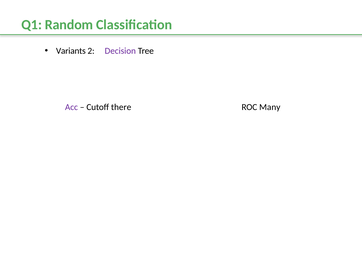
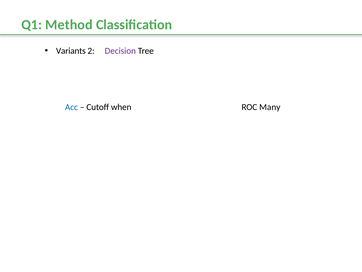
Random: Random -> Method
Acc colour: purple -> blue
there: there -> when
